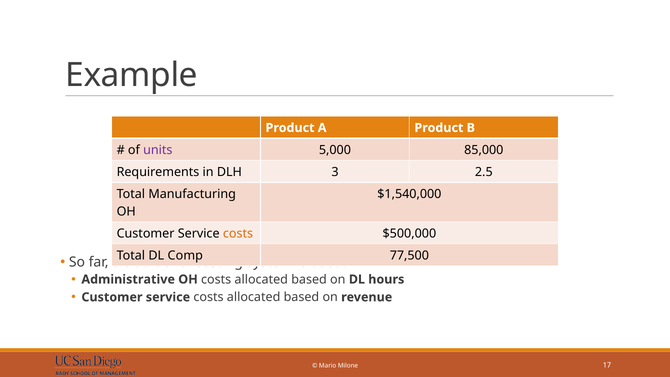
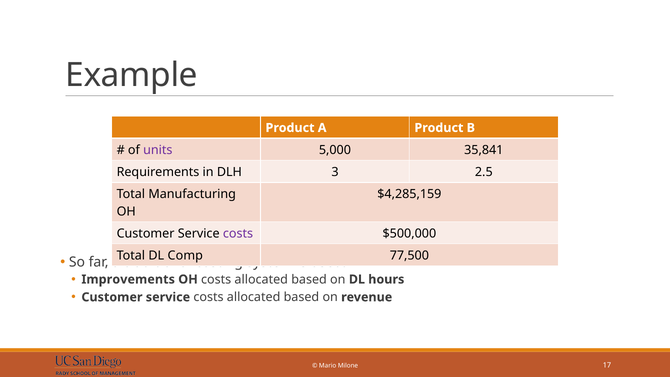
85,000: 85,000 -> 35,841
$1,540,000: $1,540,000 -> $4,285,159
costs at (238, 233) colour: orange -> purple
Administrative: Administrative -> Improvements
